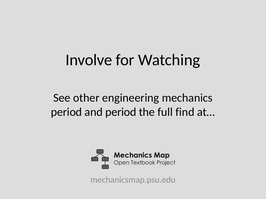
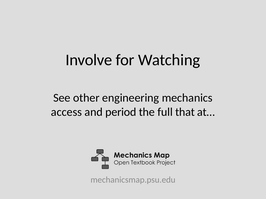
period at (66, 112): period -> access
find: find -> that
